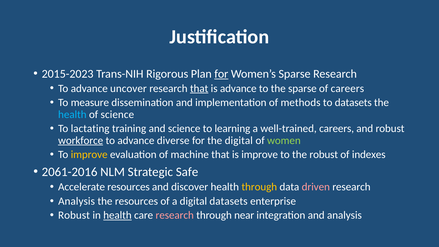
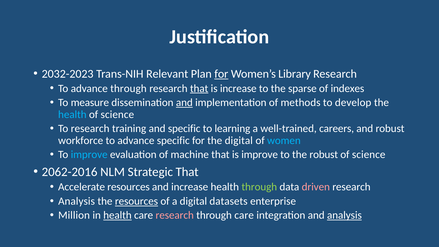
2015-2023: 2015-2023 -> 2032-2023
Rigorous: Rigorous -> Relevant
Women’s Sparse: Sparse -> Library
advance uncover: uncover -> through
is advance: advance -> increase
of careers: careers -> indexes
and at (184, 103) underline: none -> present
to datasets: datasets -> develop
To lactating: lactating -> research
and science: science -> specific
workforce underline: present -> none
advance diverse: diverse -> specific
women colour: light green -> light blue
improve at (89, 154) colour: yellow -> light blue
indexes at (369, 154): indexes -> science
2061-2016: 2061-2016 -> 2062-2016
Strategic Safe: Safe -> That
and discover: discover -> increase
through at (259, 187) colour: yellow -> light green
resources at (136, 201) underline: none -> present
Robust at (74, 215): Robust -> Million
through near: near -> care
analysis at (344, 215) underline: none -> present
